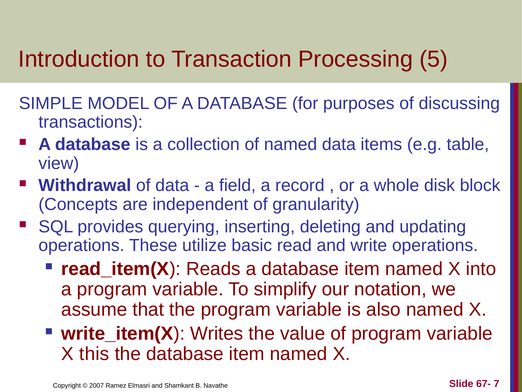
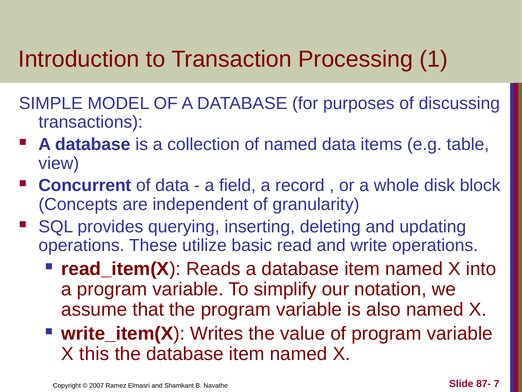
5: 5 -> 1
Withdrawal: Withdrawal -> Concurrent
67-: 67- -> 87-
